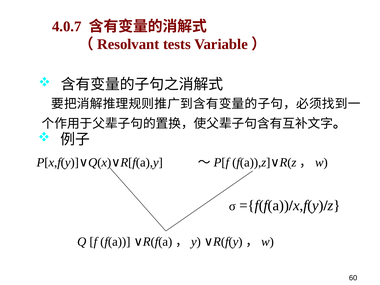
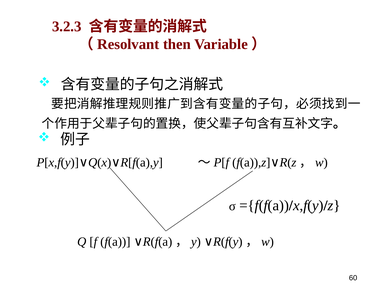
4.0.7: 4.0.7 -> 3.2.3
tests: tests -> then
